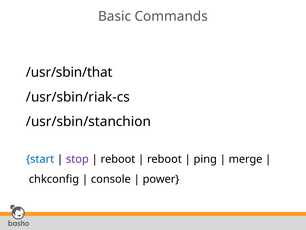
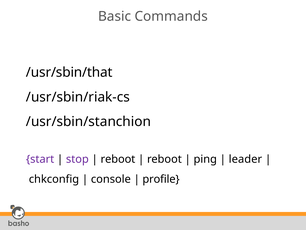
start colour: blue -> purple
merge: merge -> leader
power: power -> profile
